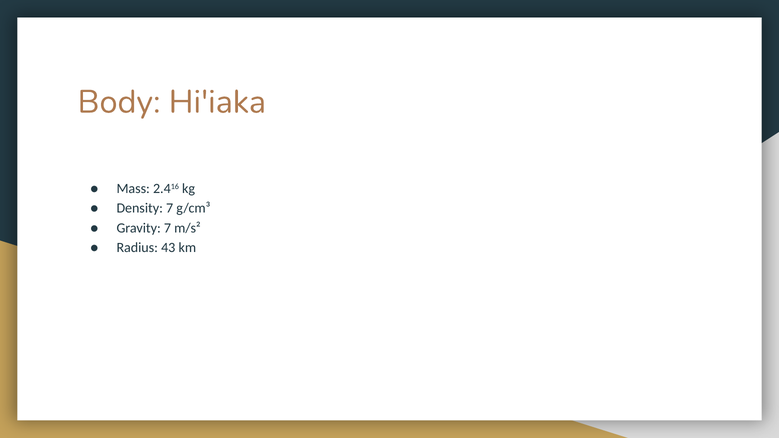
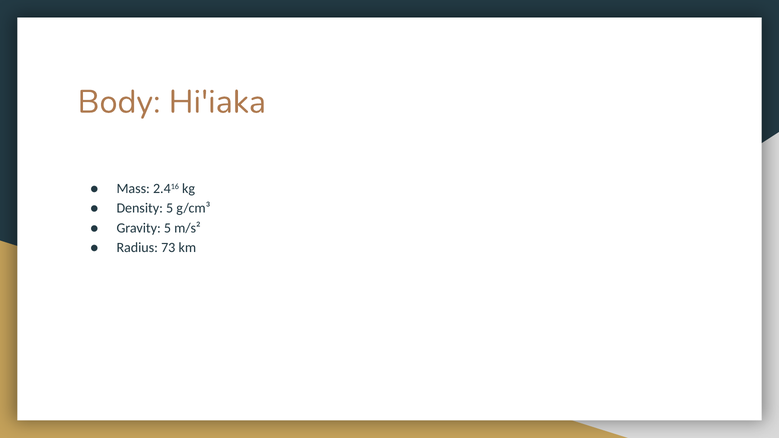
Density 7: 7 -> 5
Gravity 7: 7 -> 5
43: 43 -> 73
